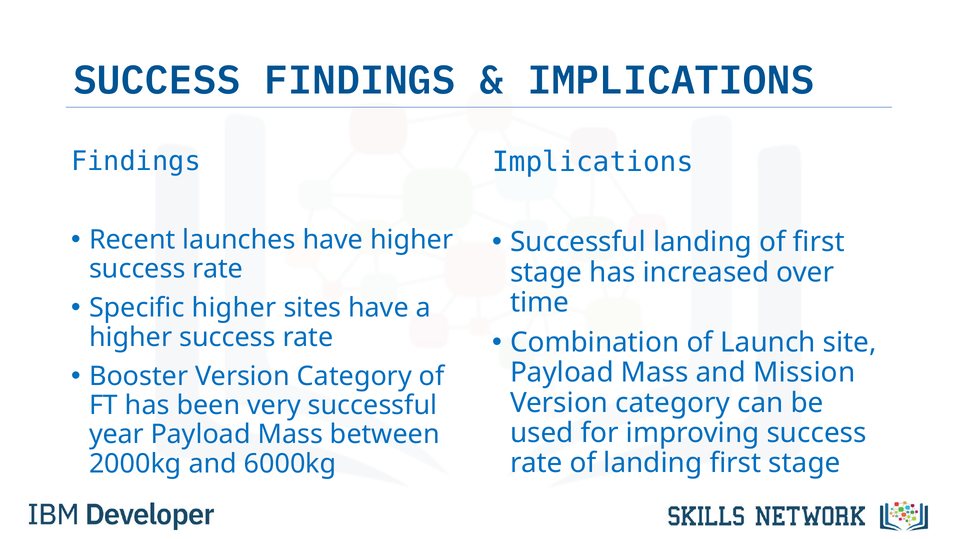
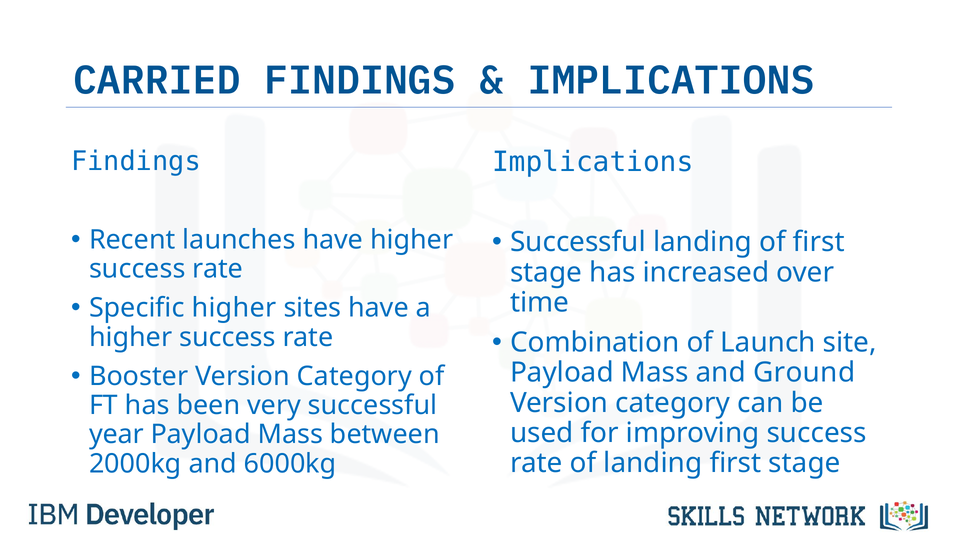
SUCCESS at (157, 80): SUCCESS -> CARRIED
Mission: Mission -> Ground
